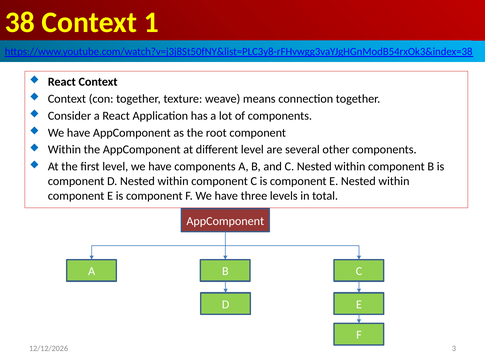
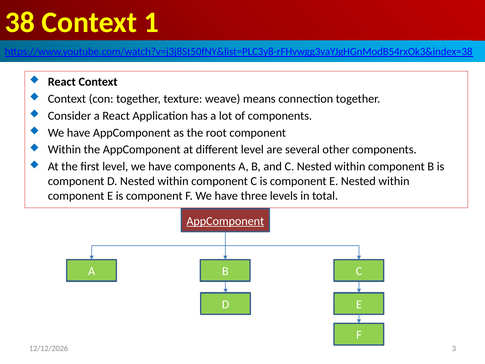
AppComponent at (225, 221) underline: none -> present
